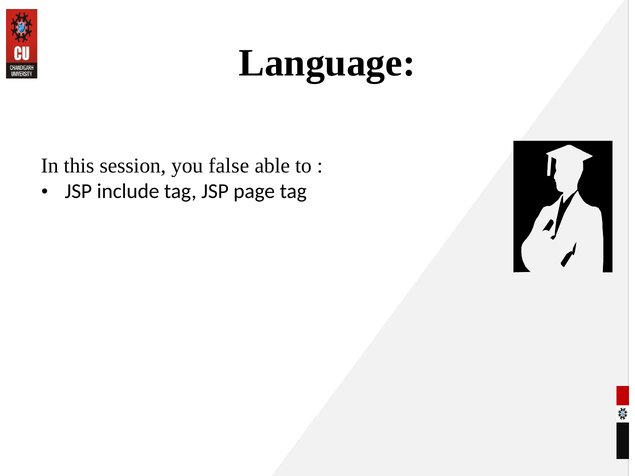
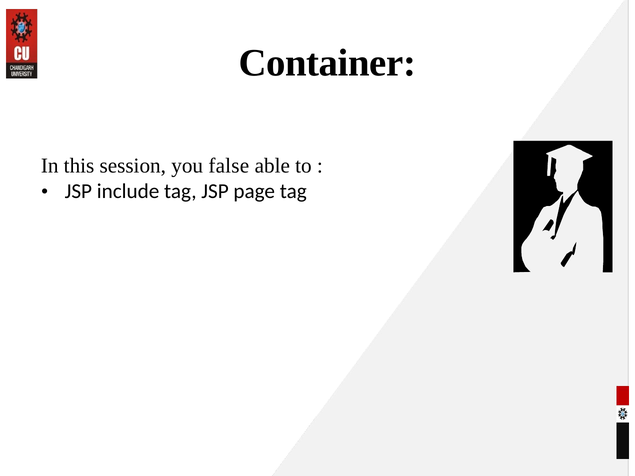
Language: Language -> Container
